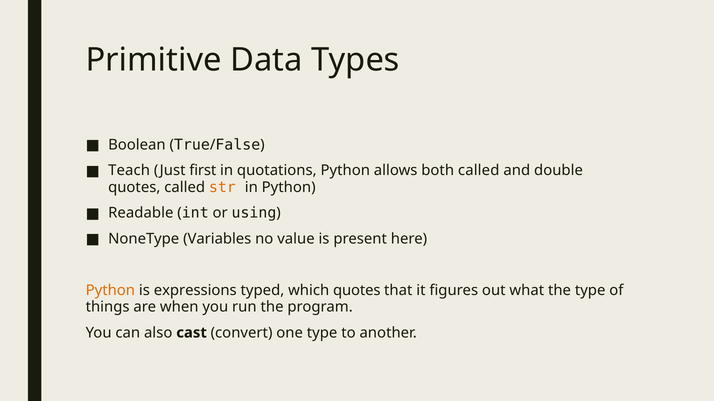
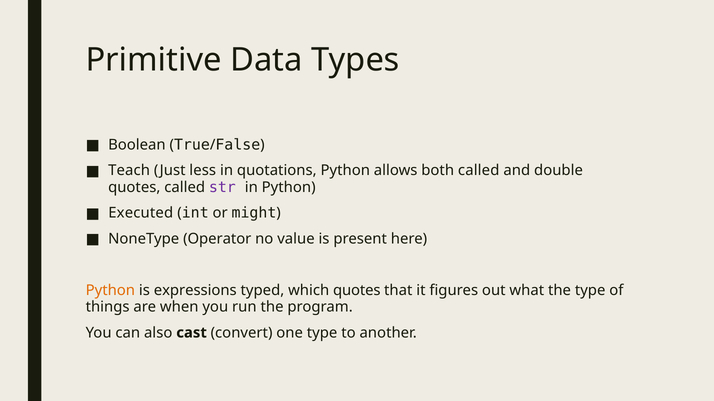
first: first -> less
str colour: orange -> purple
Readable: Readable -> Executed
using: using -> might
Variables: Variables -> Operator
